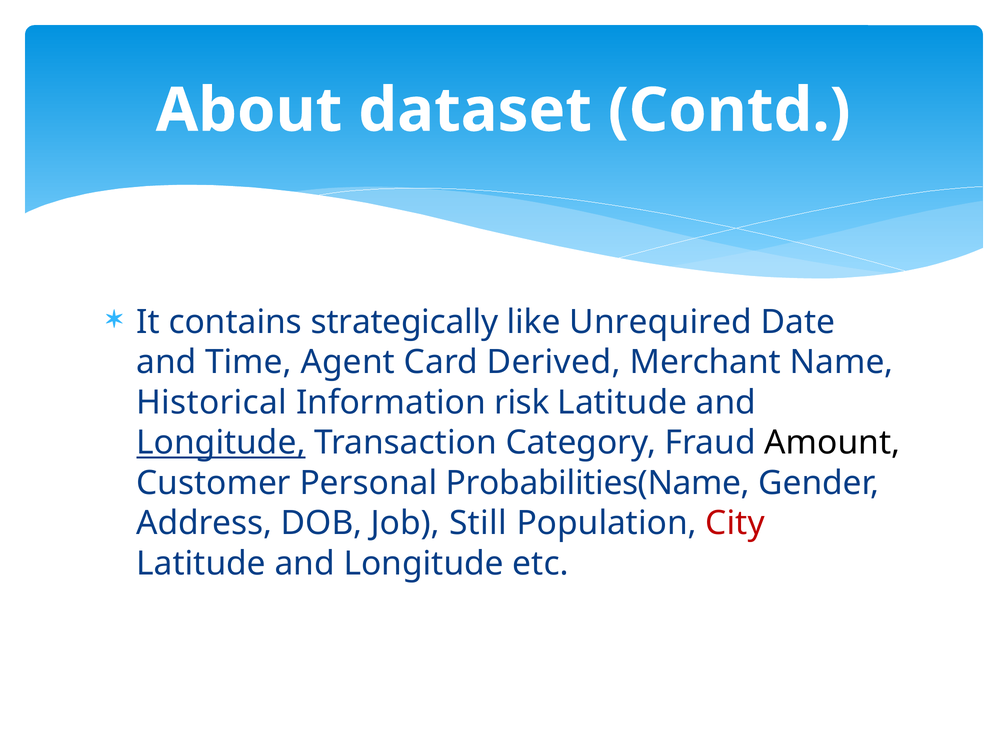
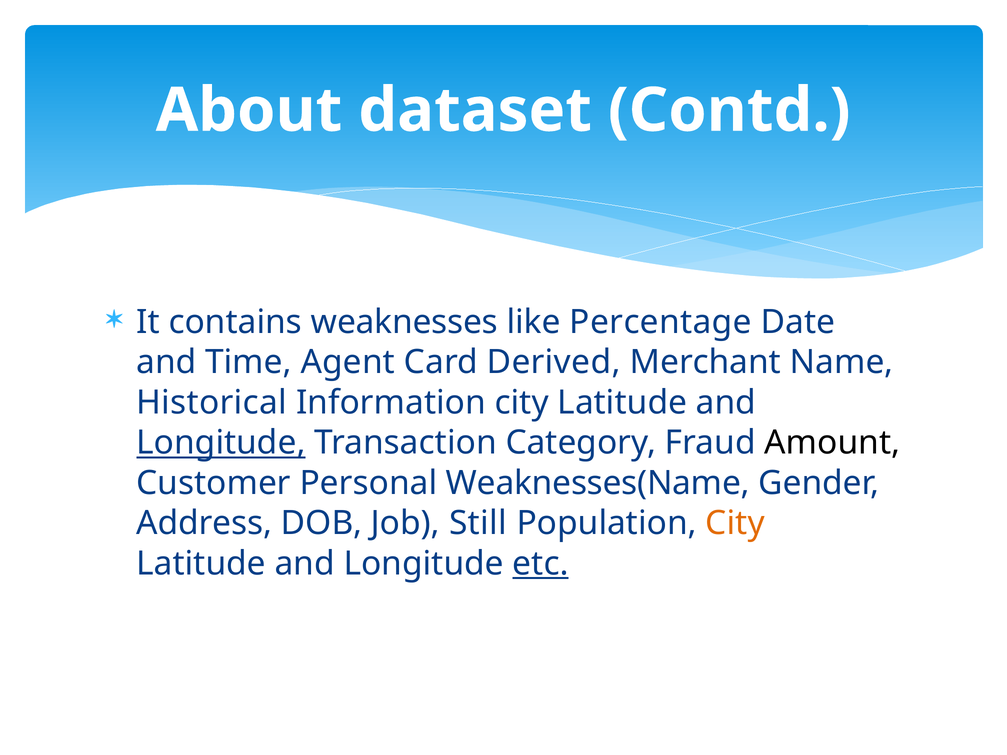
strategically: strategically -> weaknesses
Unrequired: Unrequired -> Percentage
Information risk: risk -> city
Probabilities(Name: Probabilities(Name -> Weaknesses(Name
City at (735, 524) colour: red -> orange
etc underline: none -> present
